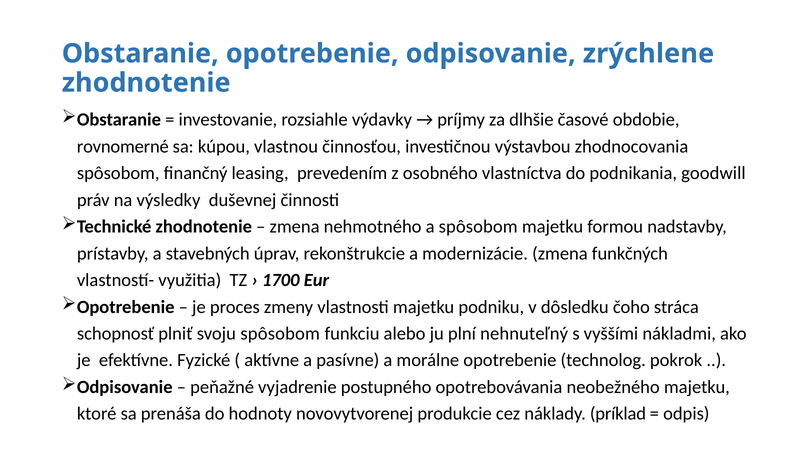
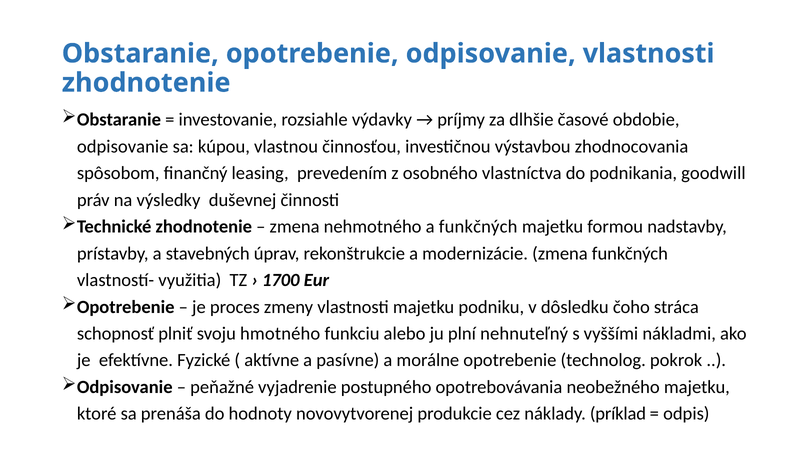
odpisovanie zrýchlene: zrýchlene -> vlastnosti
rovnomerné at (123, 146): rovnomerné -> odpisovanie
a spôsobom: spôsobom -> funkčných
svoju spôsobom: spôsobom -> hmotného
